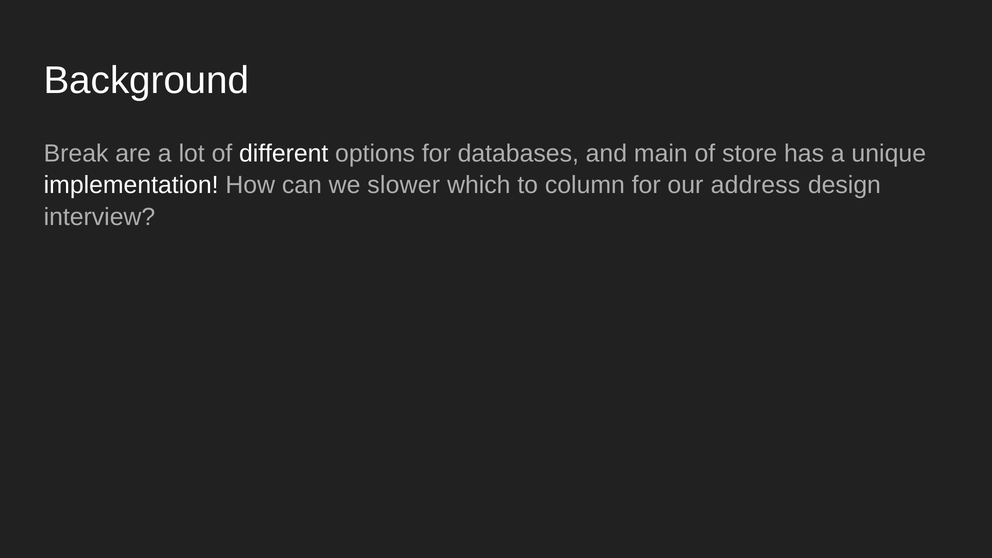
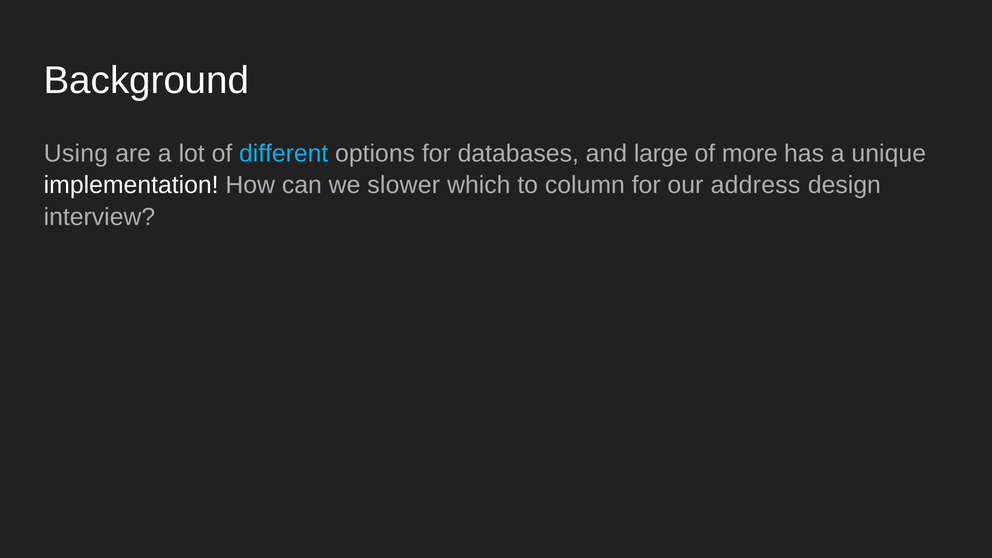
Break: Break -> Using
different colour: white -> light blue
main: main -> large
store: store -> more
